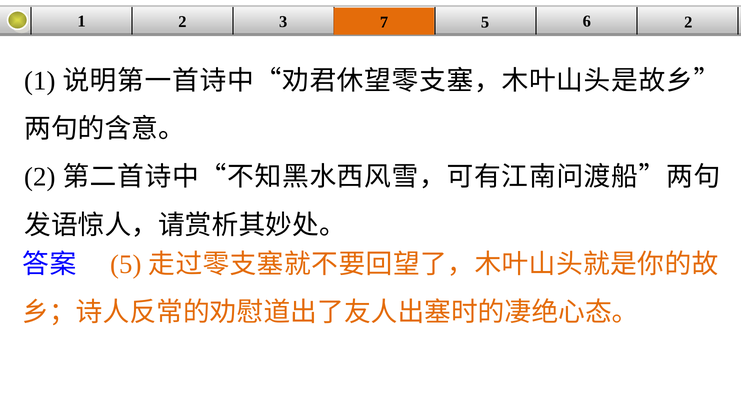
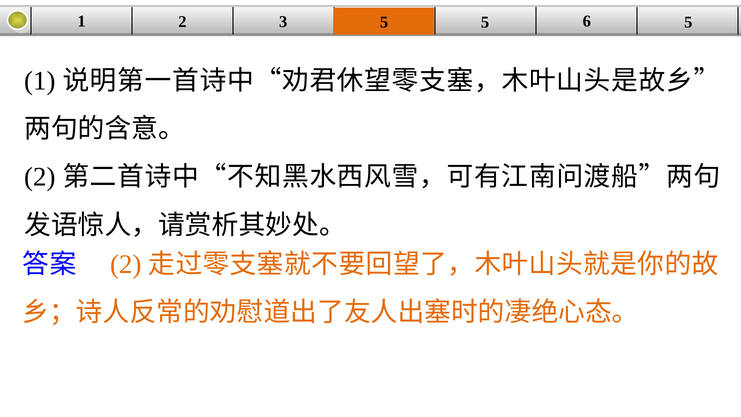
3 7: 7 -> 5
6 2: 2 -> 5
5 at (126, 264): 5 -> 2
